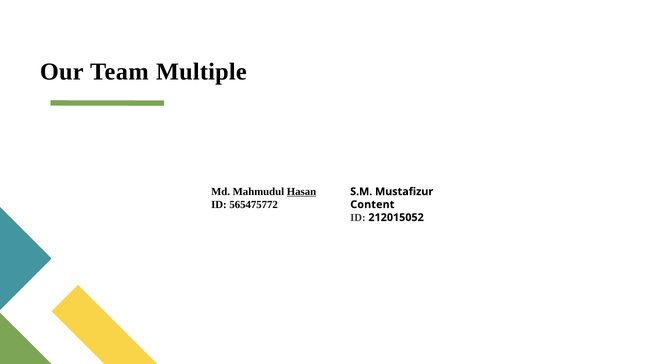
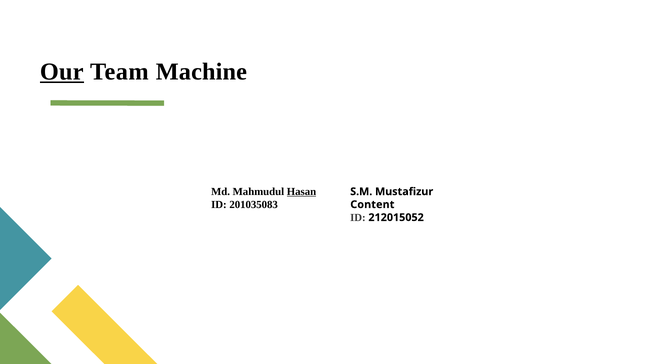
Our underline: none -> present
Multiple: Multiple -> Machine
565475772: 565475772 -> 201035083
